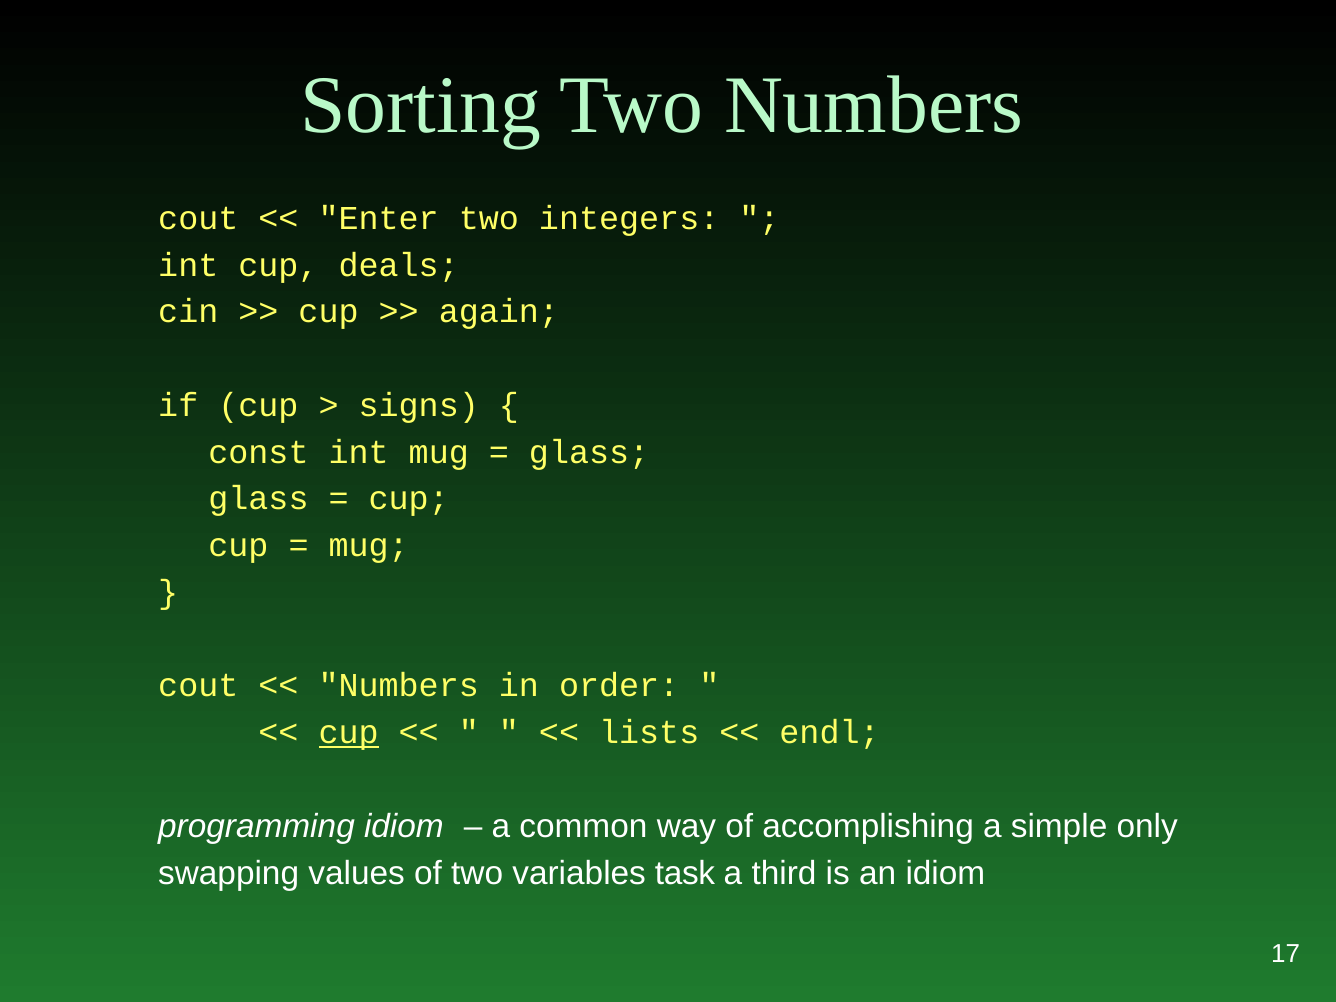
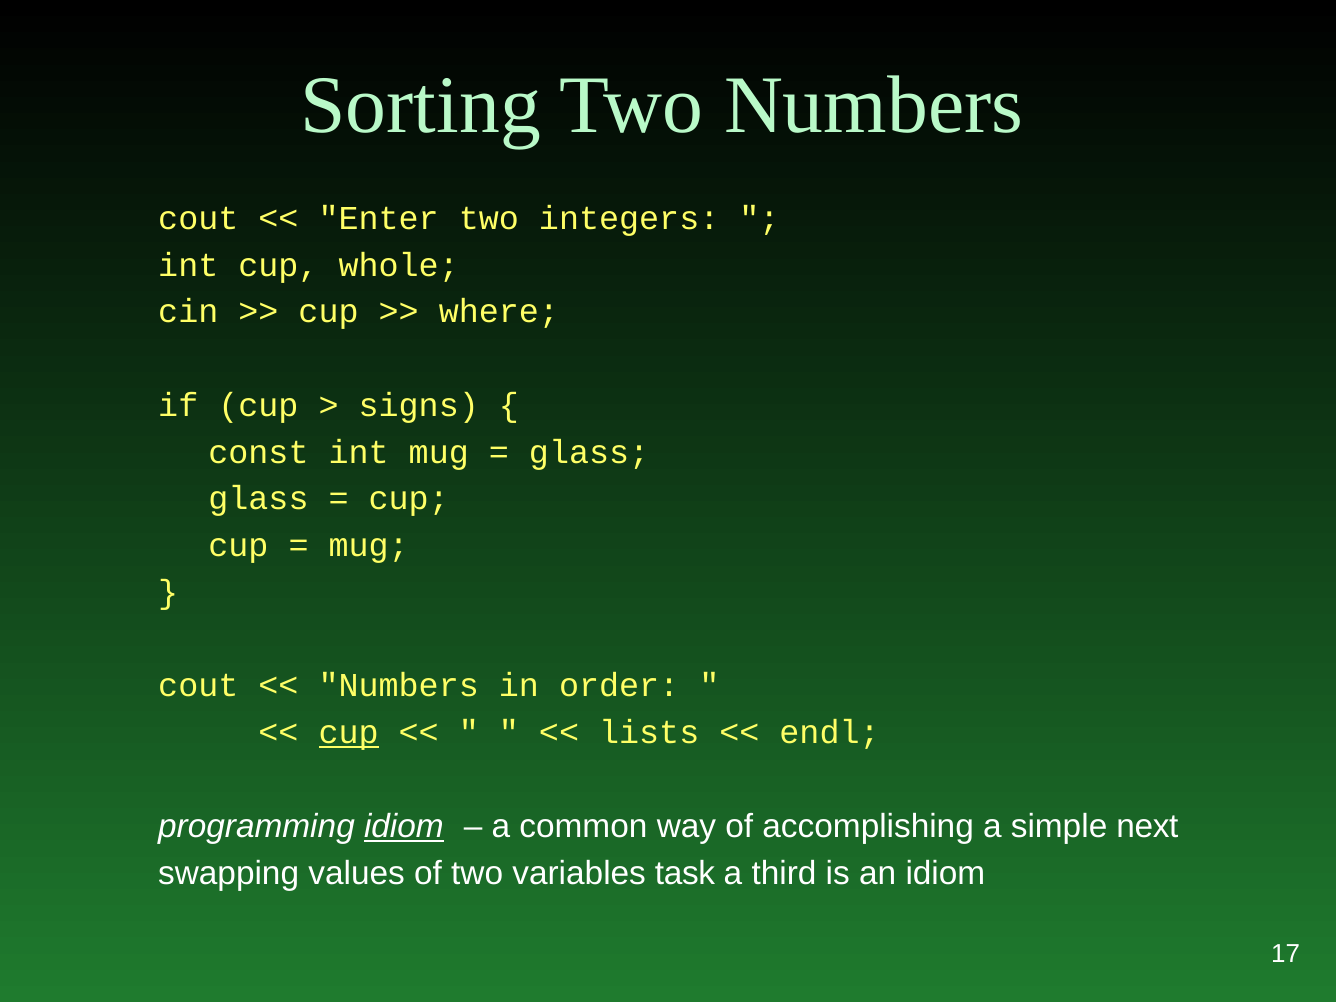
deals: deals -> whole
again: again -> where
idiom at (404, 826) underline: none -> present
only: only -> next
